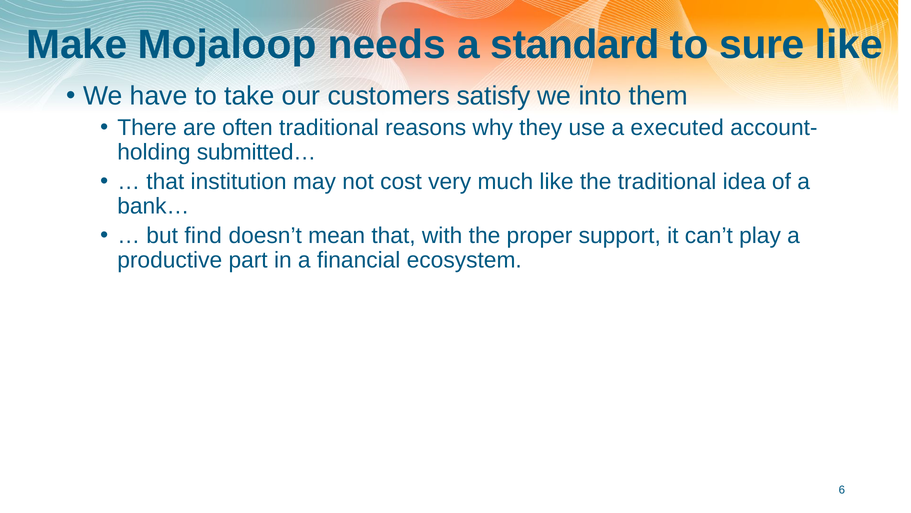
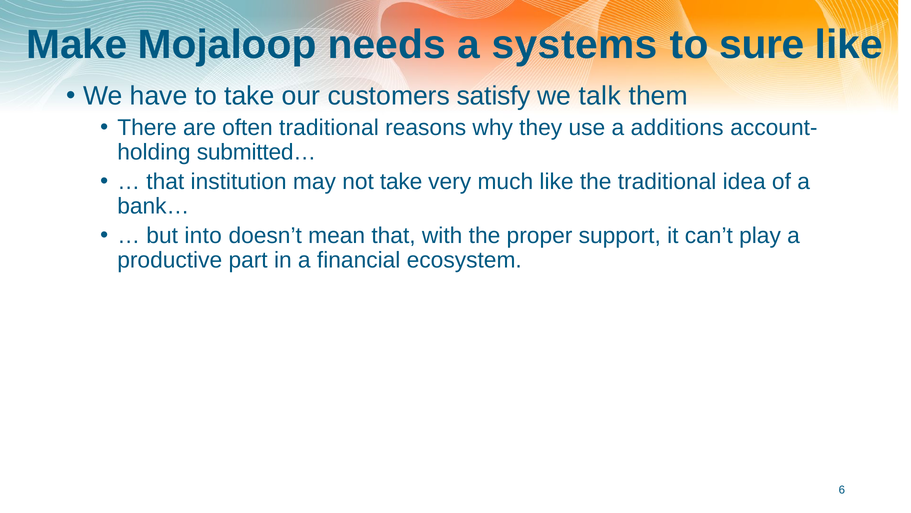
standard: standard -> systems
into: into -> talk
executed: executed -> additions
not cost: cost -> take
find: find -> into
